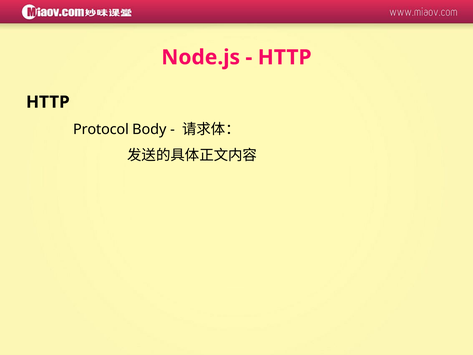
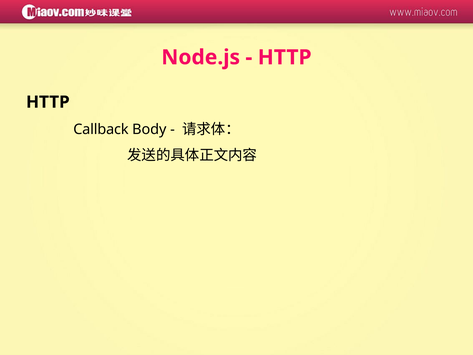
Protocol: Protocol -> Callback
